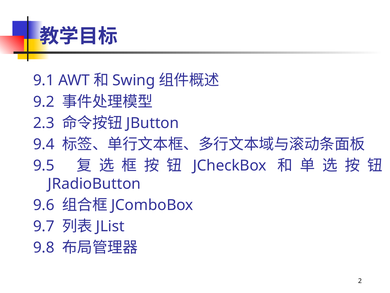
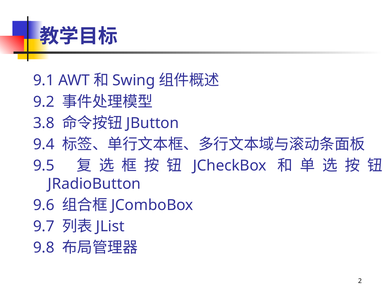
2.3: 2.3 -> 3.8
